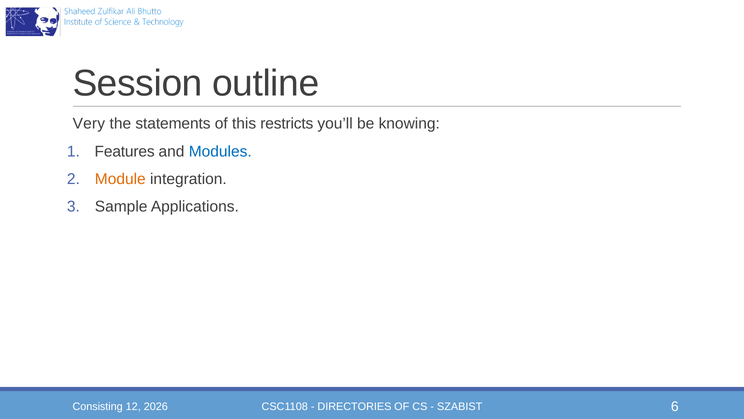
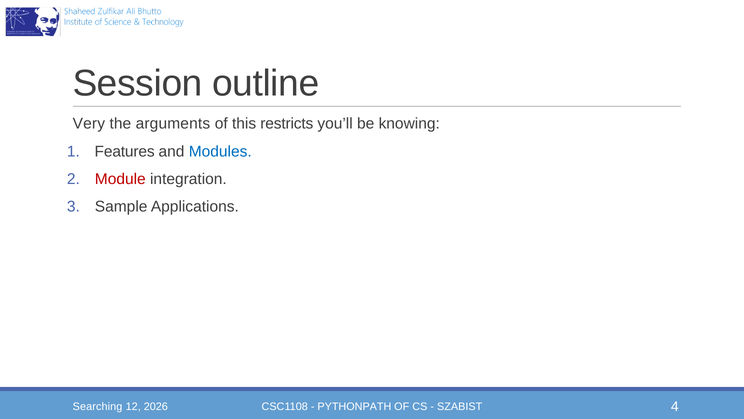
statements: statements -> arguments
Module colour: orange -> red
Consisting: Consisting -> Searching
DIRECTORIES: DIRECTORIES -> PYTHONPATH
6: 6 -> 4
